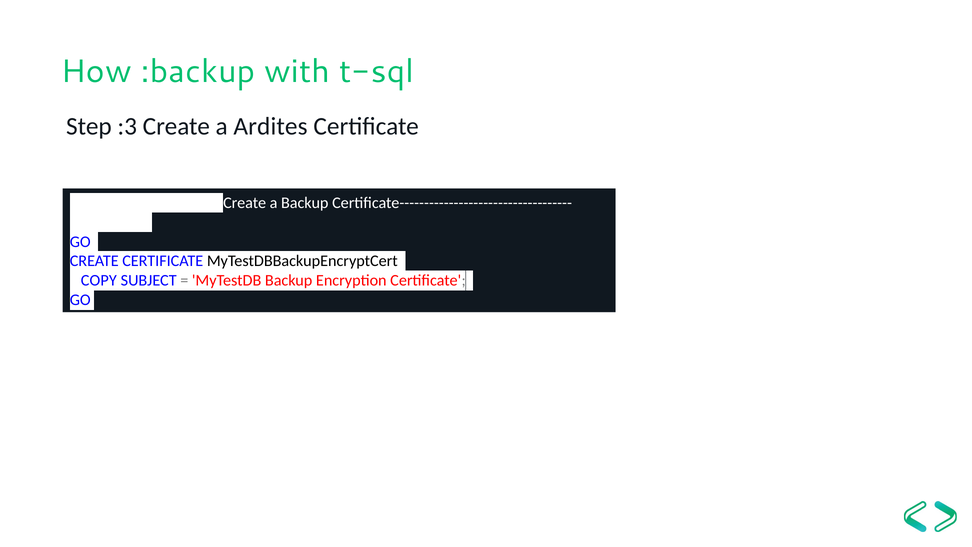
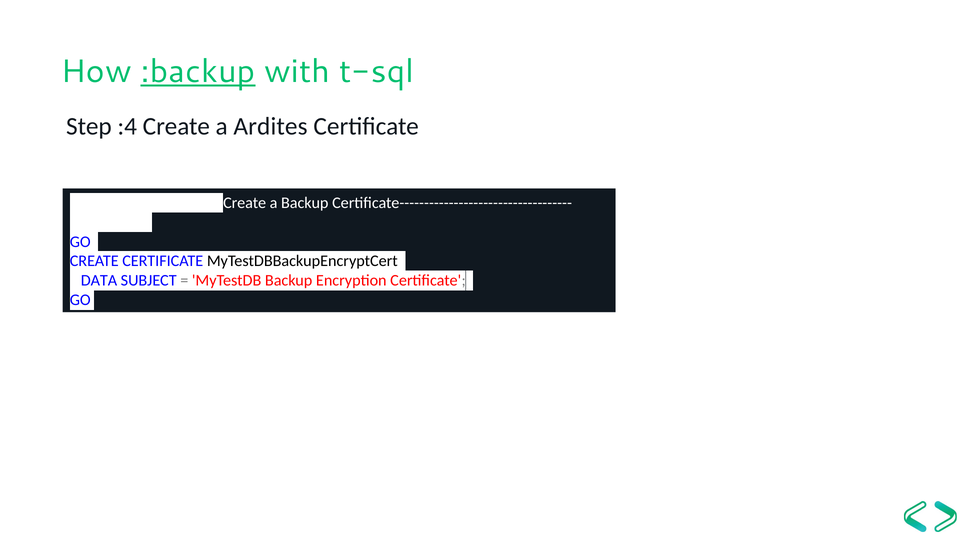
:backup underline: none -> present
:3: :3 -> :4
COPY: COPY -> DATA
